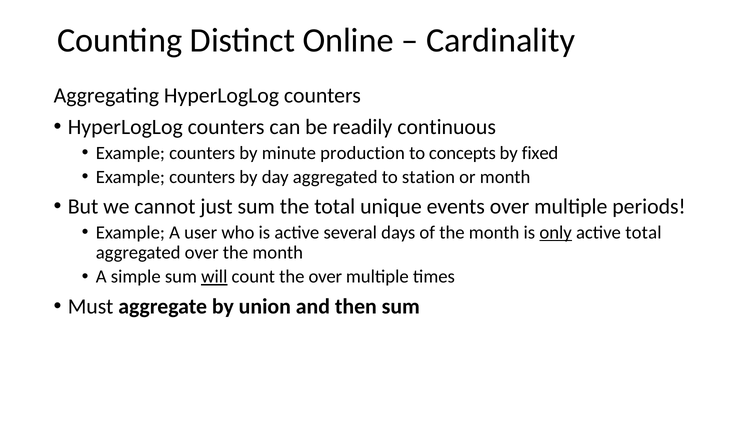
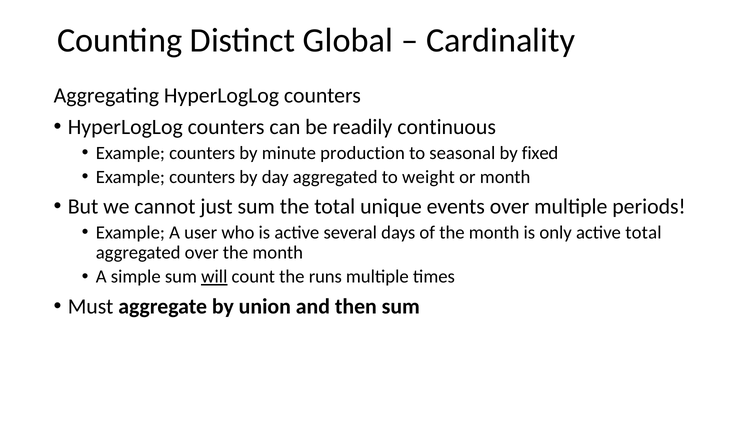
Online: Online -> Global
concepts: concepts -> seasonal
station: station -> weight
only underline: present -> none
the over: over -> runs
